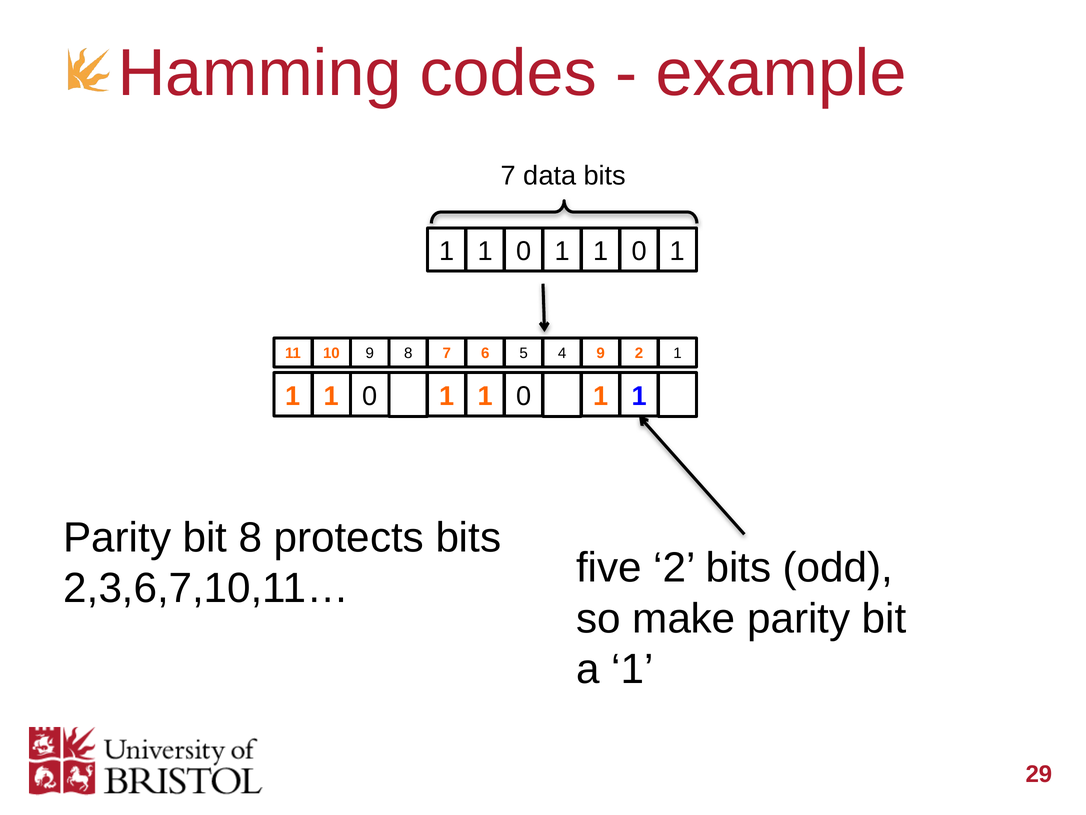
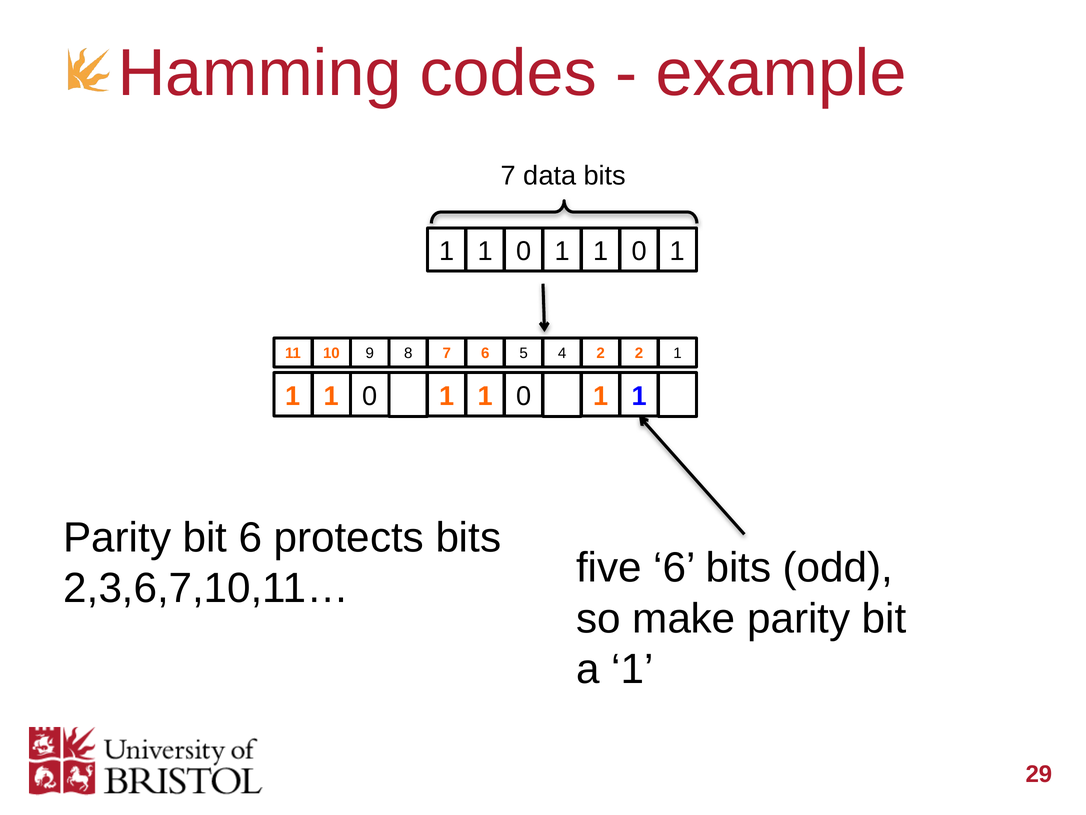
4 9: 9 -> 2
bit 8: 8 -> 6
five 2: 2 -> 6
